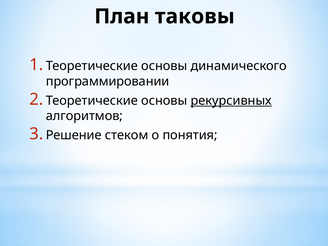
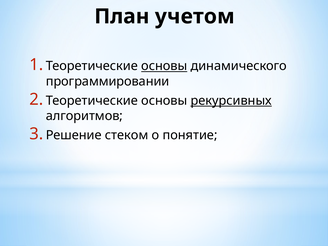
таковы: таковы -> учетом
основы at (164, 66) underline: none -> present
понятия: понятия -> понятие
